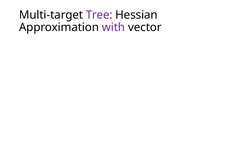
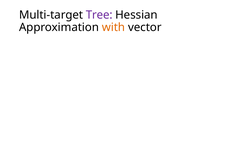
with colour: purple -> orange
